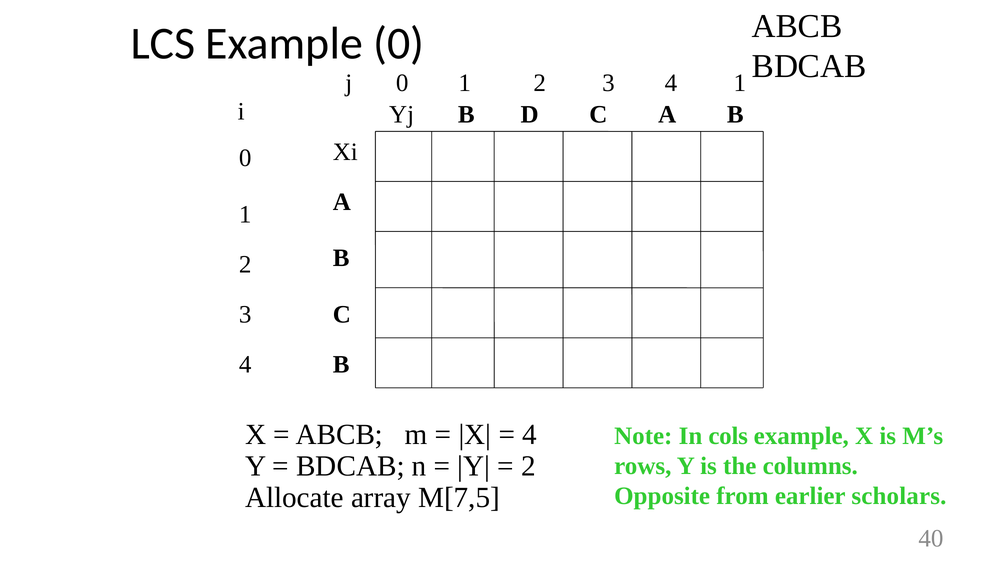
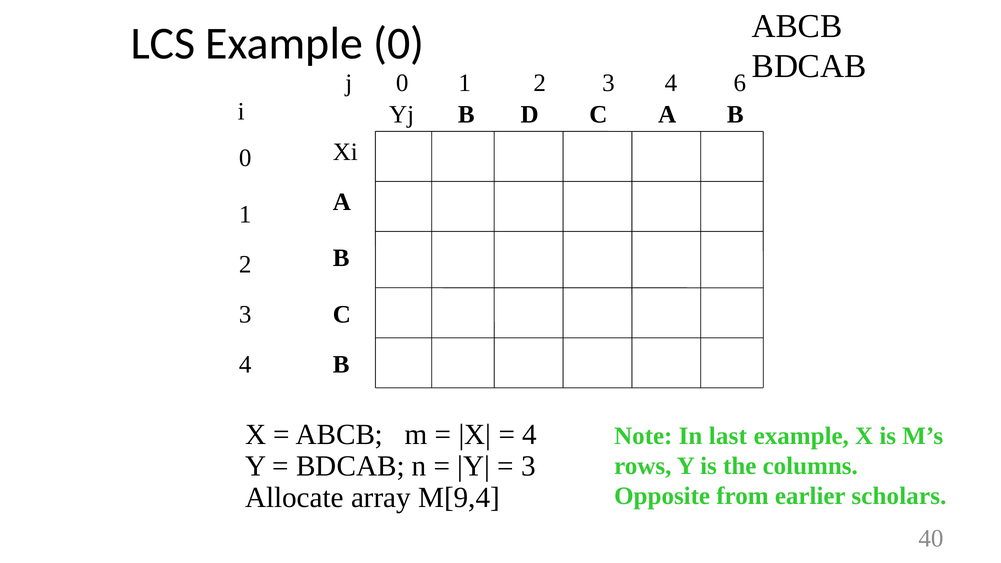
4 1: 1 -> 6
cols: cols -> last
2 at (528, 466): 2 -> 3
M[7,5: M[7,5 -> M[9,4
